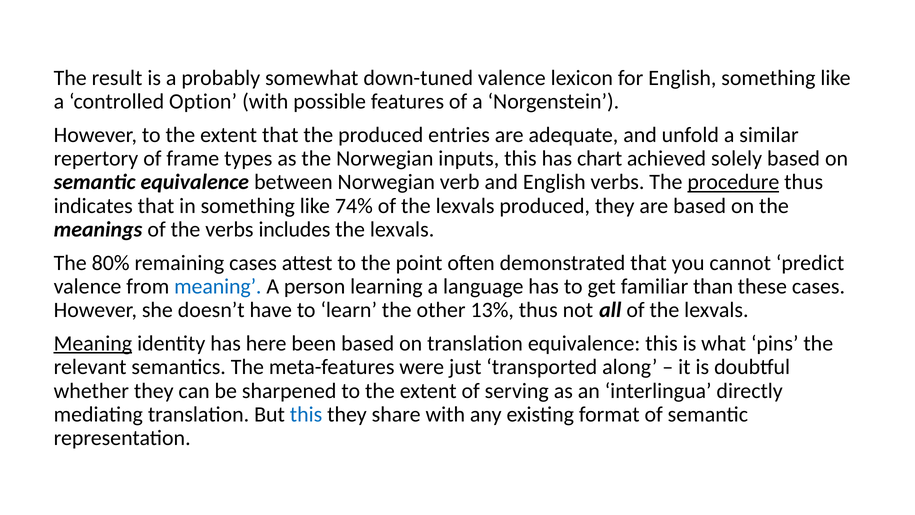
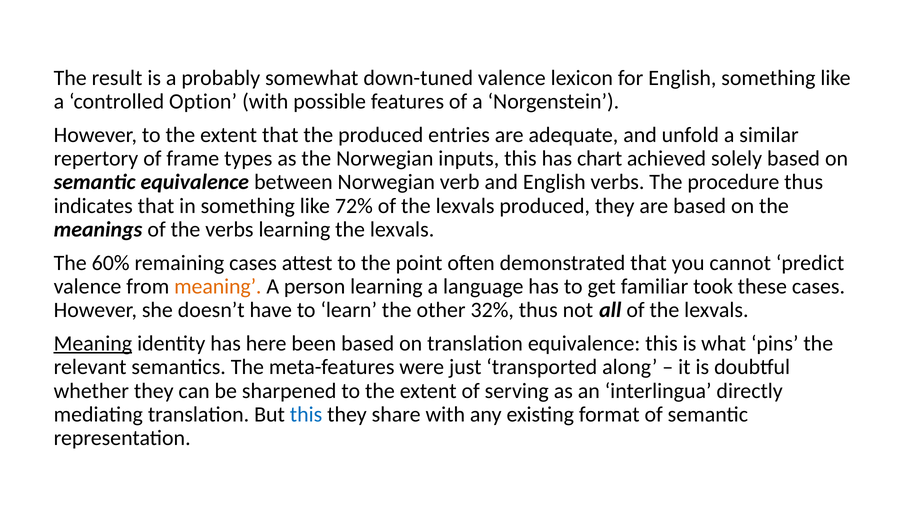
procedure underline: present -> none
74%: 74% -> 72%
verbs includes: includes -> learning
80%: 80% -> 60%
meaning at (218, 286) colour: blue -> orange
than: than -> took
13%: 13% -> 32%
